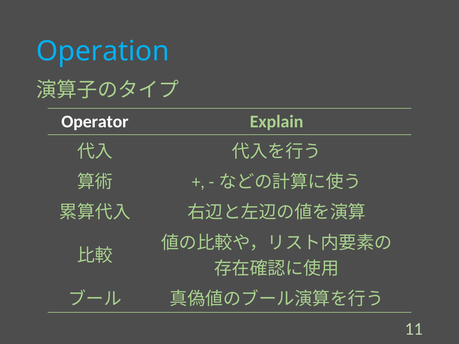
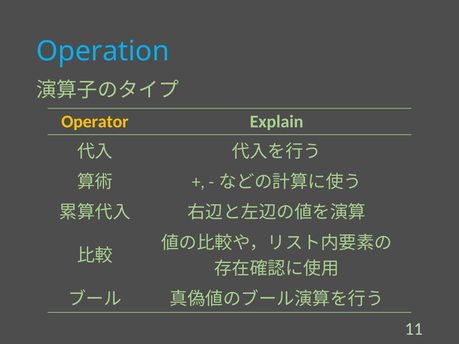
Operator colour: white -> yellow
